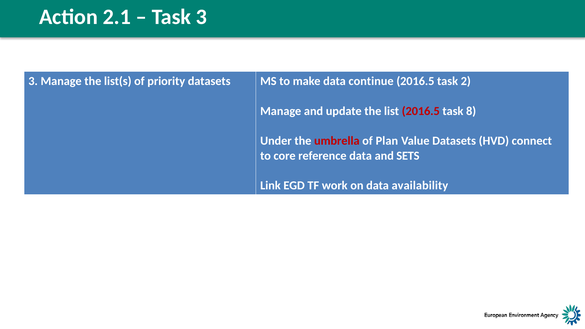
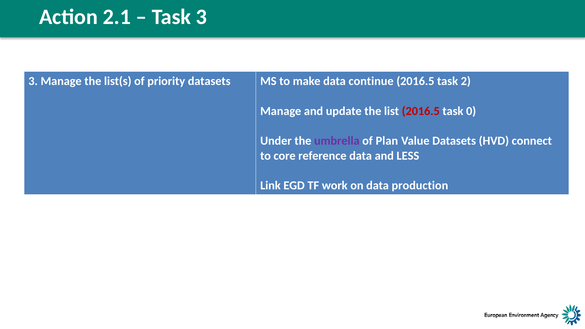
8: 8 -> 0
umbrella colour: red -> purple
SETS: SETS -> LESS
availability: availability -> production
